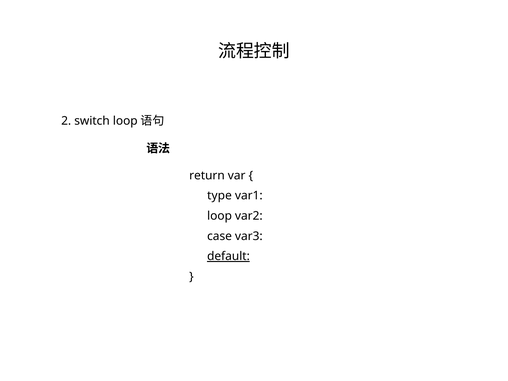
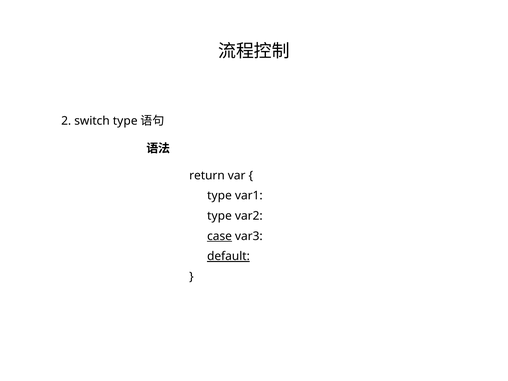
switch loop: loop -> type
loop at (220, 216): loop -> type
case underline: none -> present
